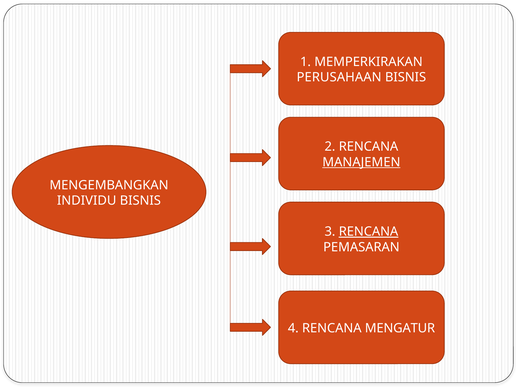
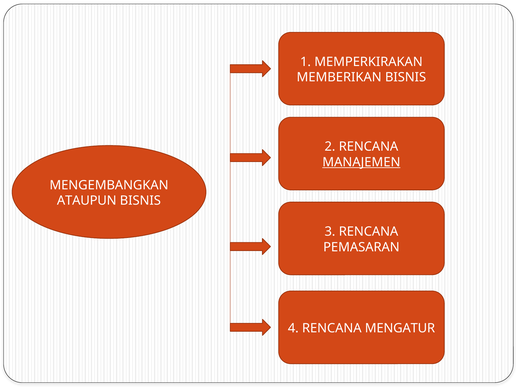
PERUSAHAAN: PERUSAHAAN -> MEMBERIKAN
INDIVIDU: INDIVIDU -> ATAUPUN
RENCANA at (369, 231) underline: present -> none
